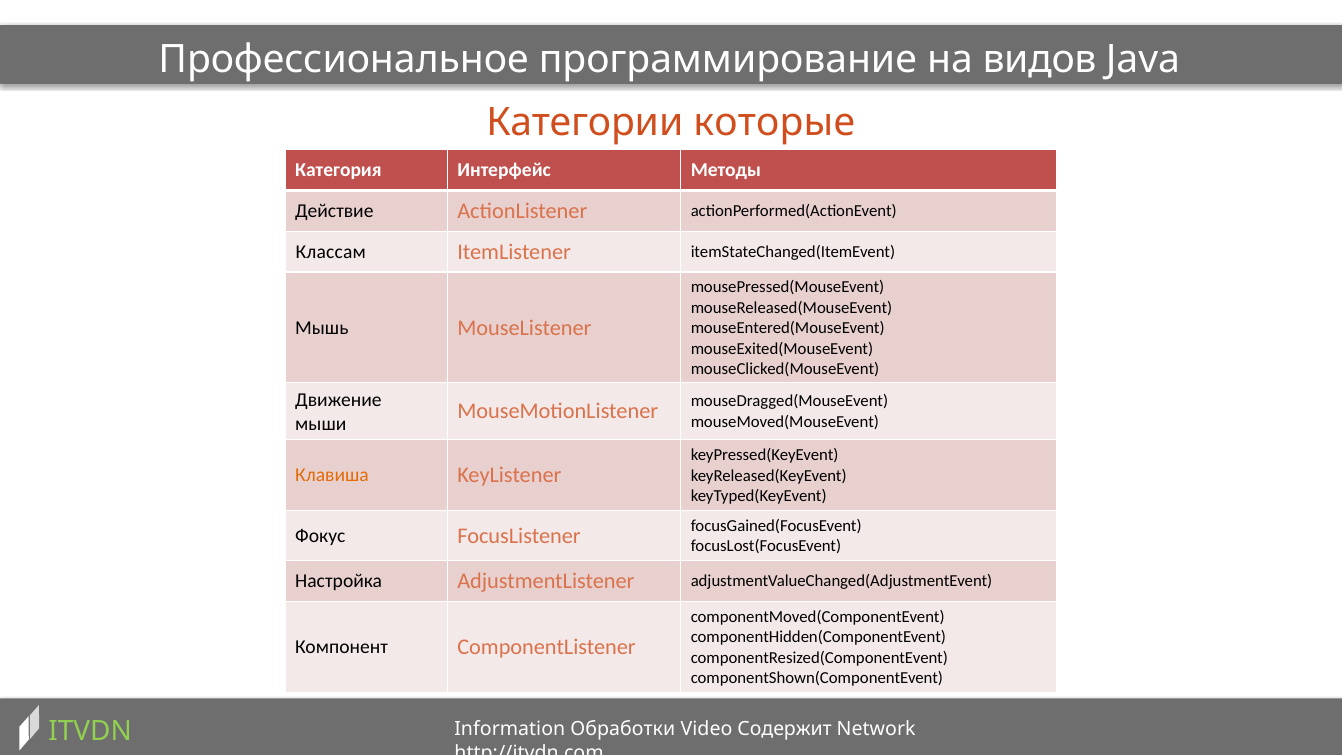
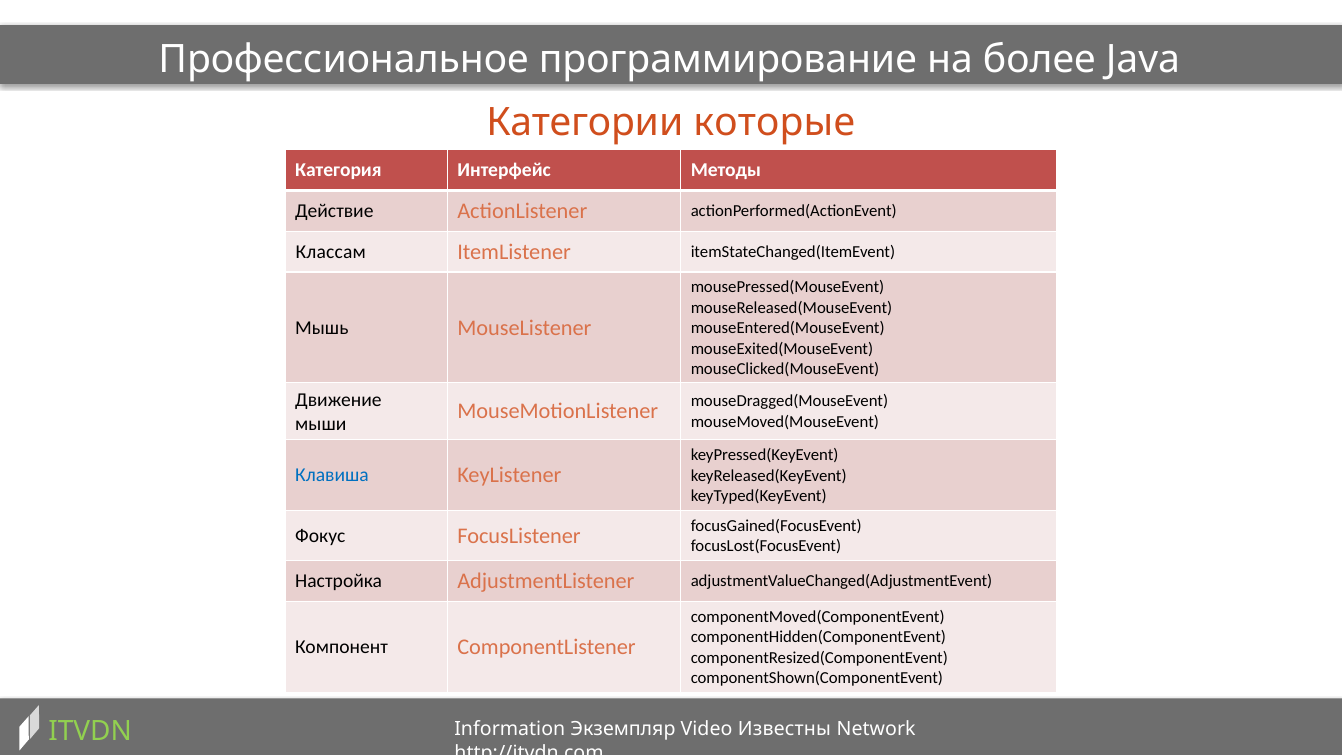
видов: видов -> более
Клавиша colour: orange -> blue
Обработки: Обработки -> Экземпляр
Содержит: Содержит -> Известны
